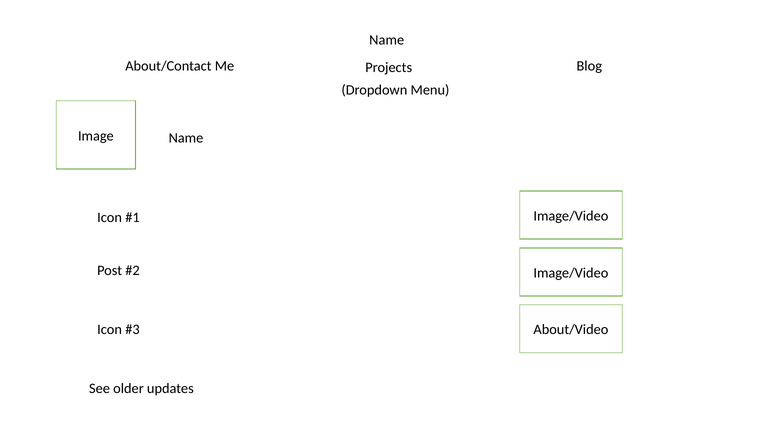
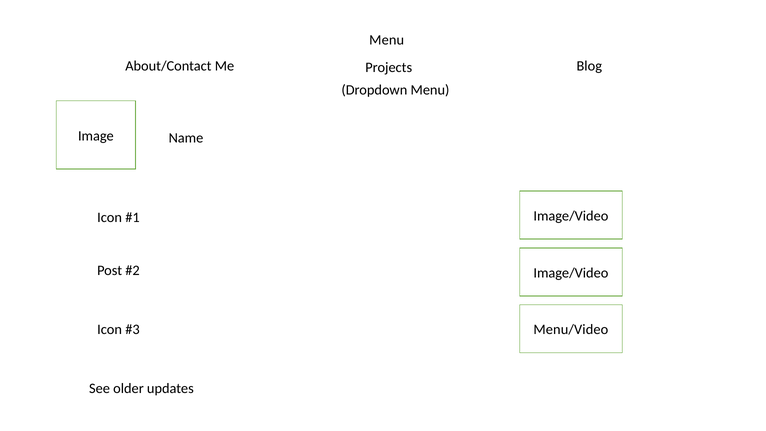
Name at (387, 40): Name -> Menu
About/Video: About/Video -> Menu/Video
